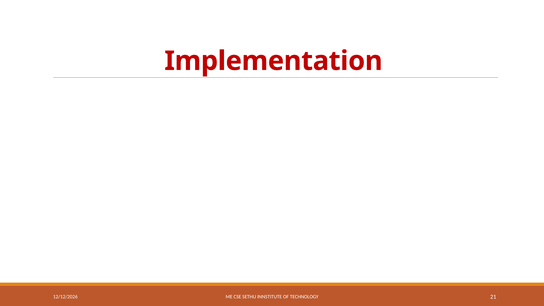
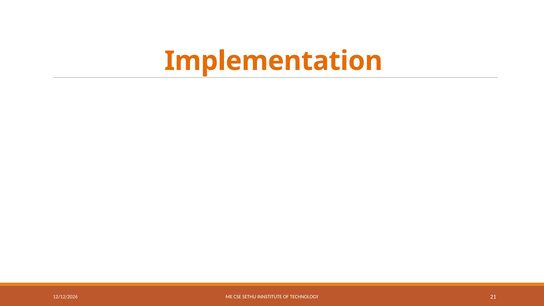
Implementation colour: red -> orange
